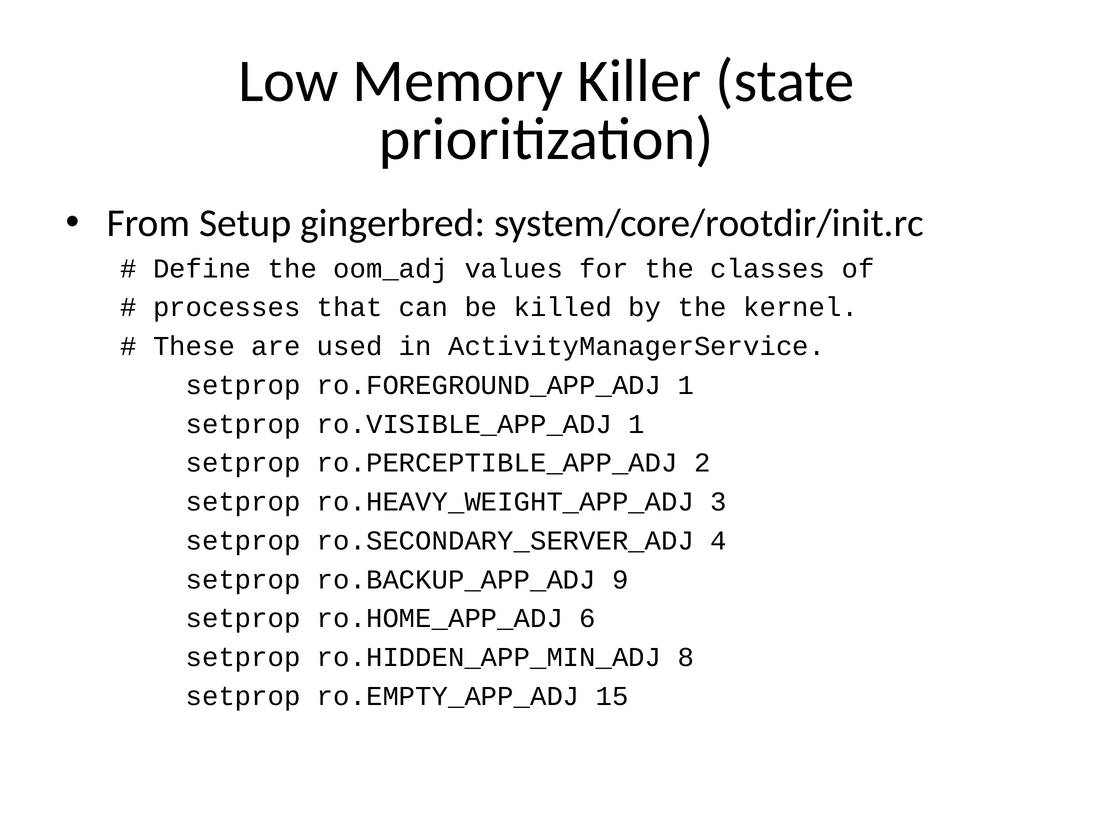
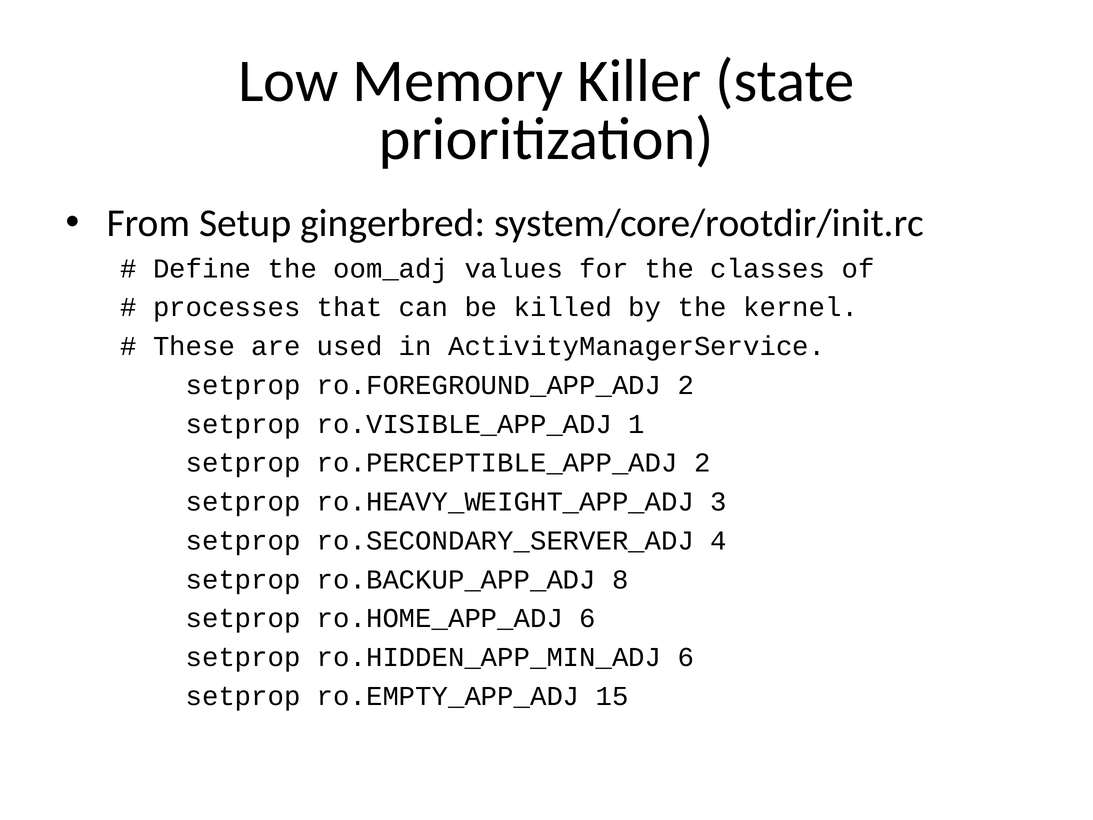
ro.FOREGROUND_APP_ADJ 1: 1 -> 2
9: 9 -> 8
ro.HIDDEN_APP_MIN_ADJ 8: 8 -> 6
